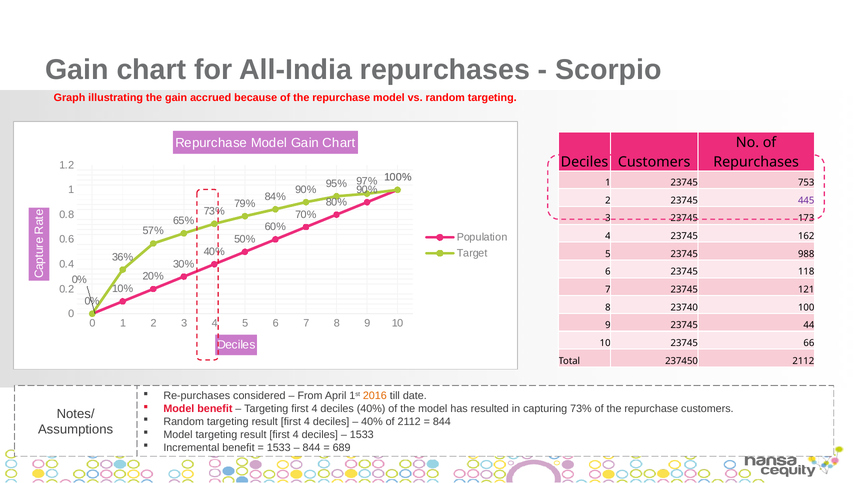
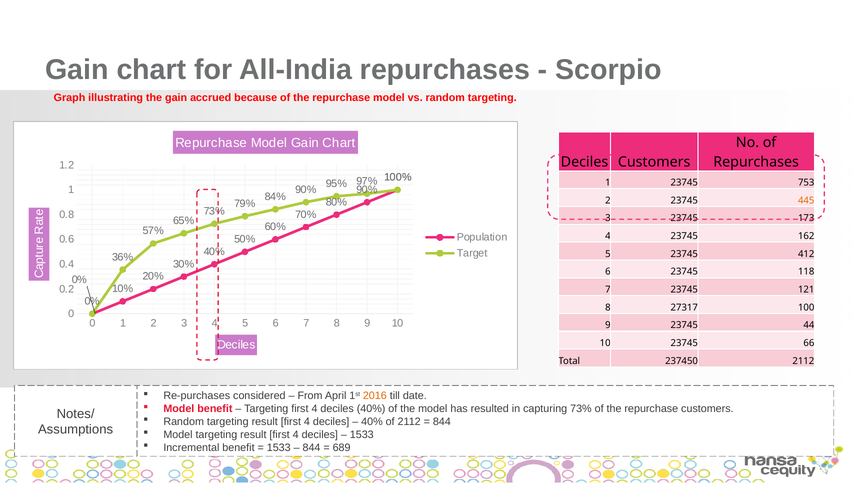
445 colour: purple -> orange
988: 988 -> 412
23740: 23740 -> 27317
